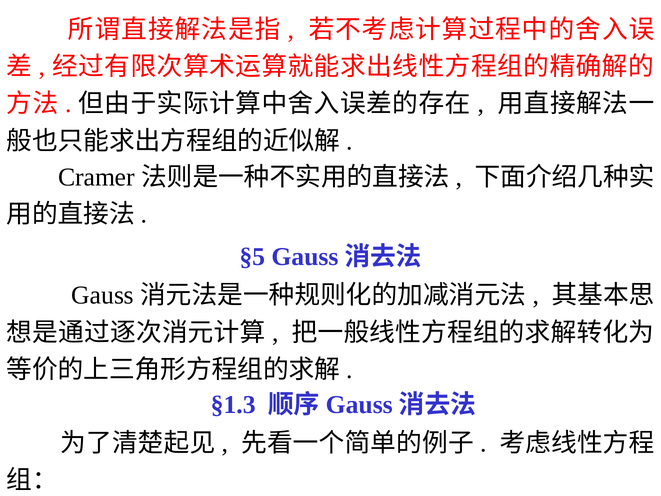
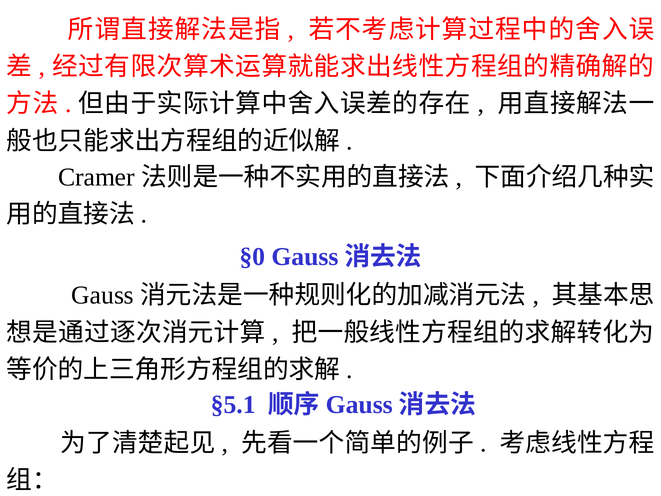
§5: §5 -> §0
§1.3: §1.3 -> §5.1
